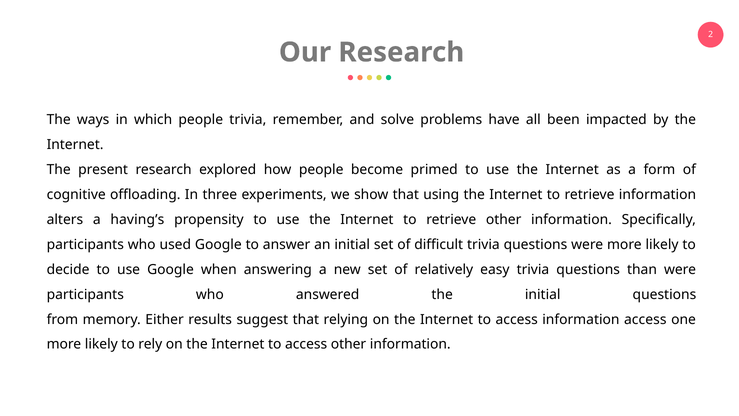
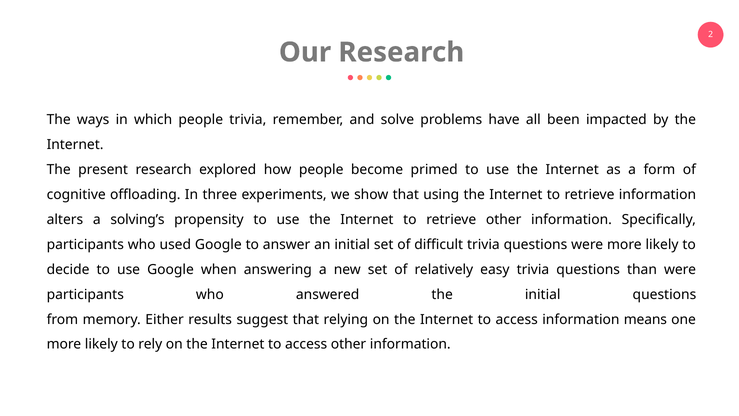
having’s: having’s -> solving’s
information access: access -> means
